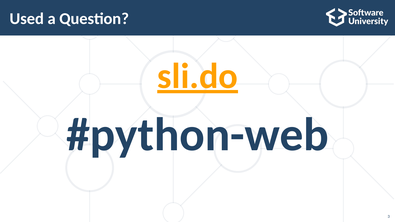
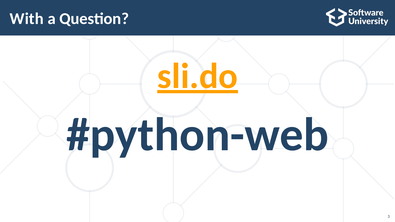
Used: Used -> With
